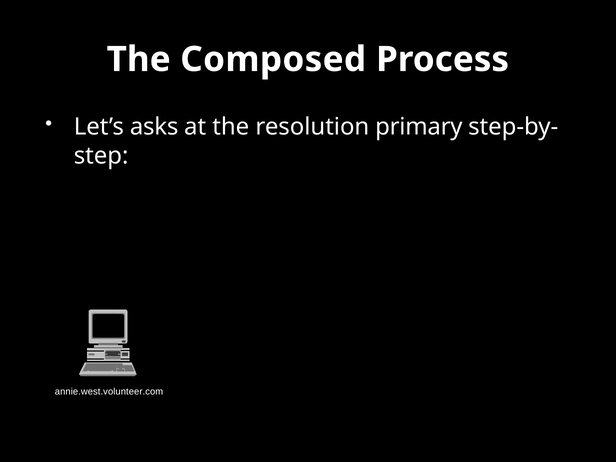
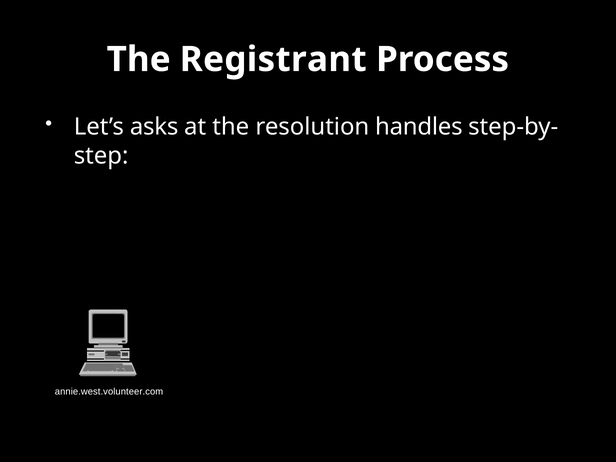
Composed: Composed -> Registrant
primary: primary -> handles
